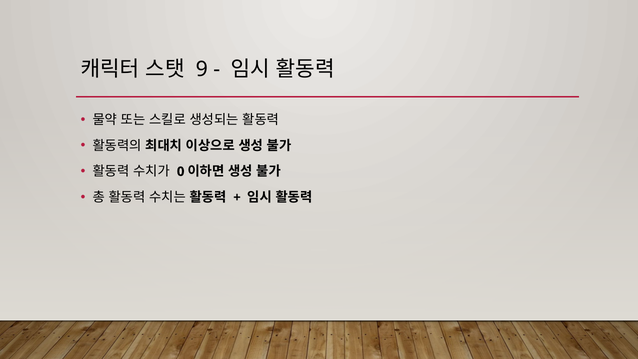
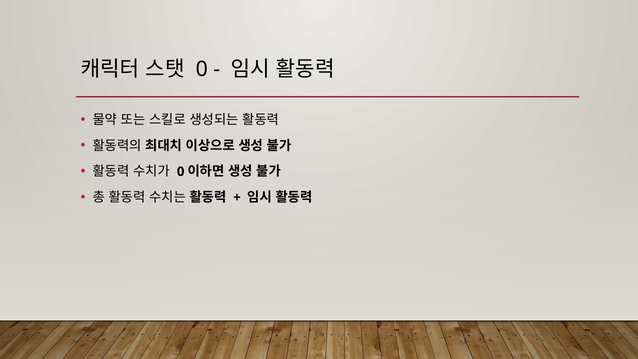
9 at (202, 69): 9 -> 0
